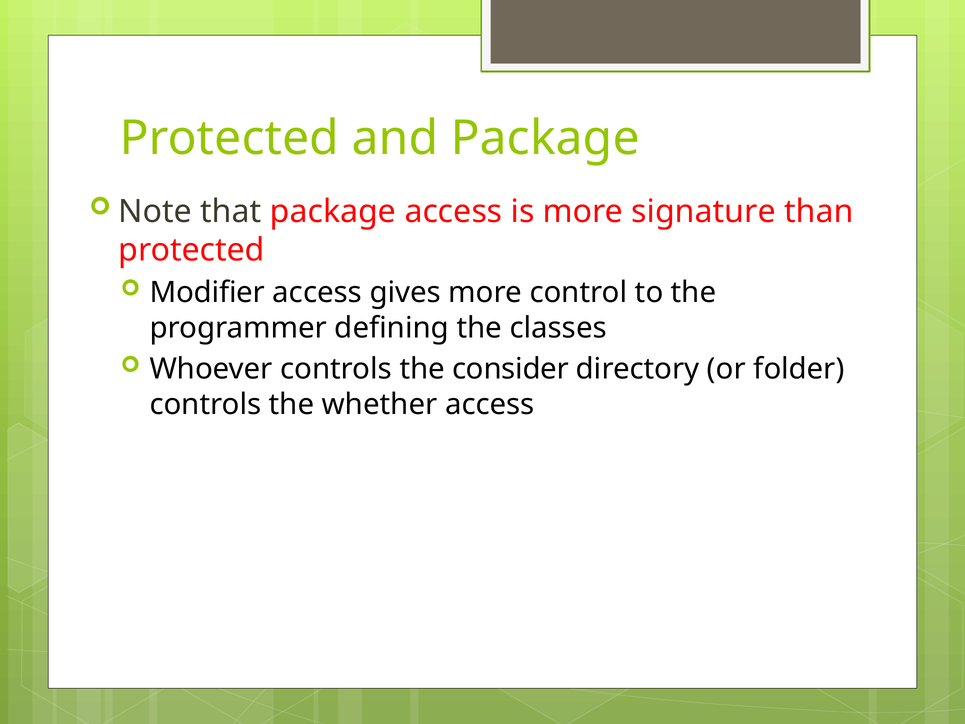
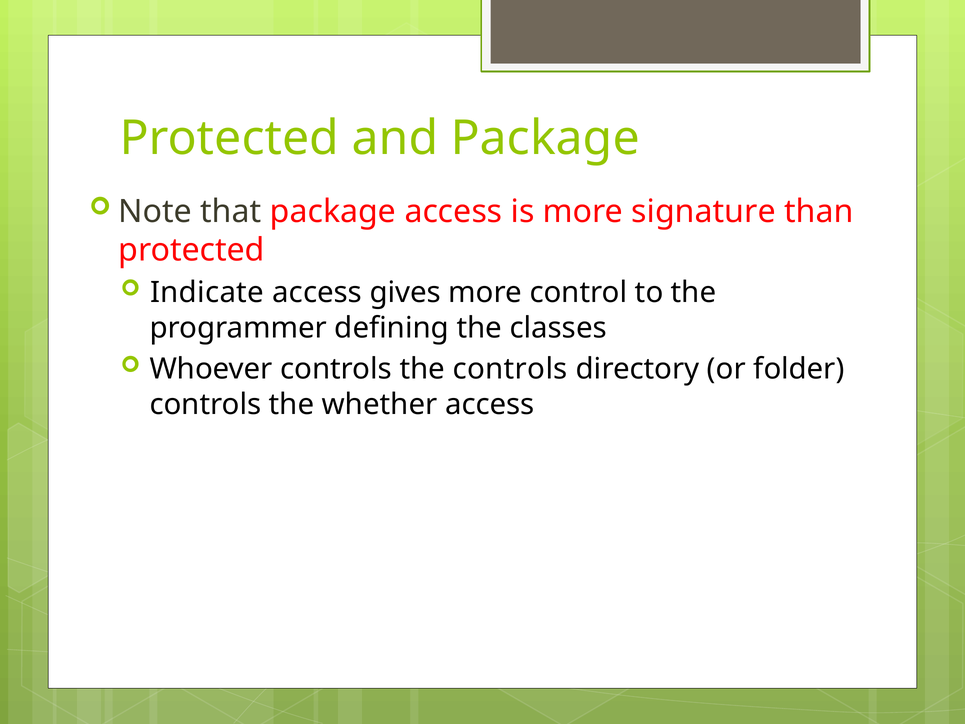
Modifier: Modifier -> Indicate
the consider: consider -> controls
